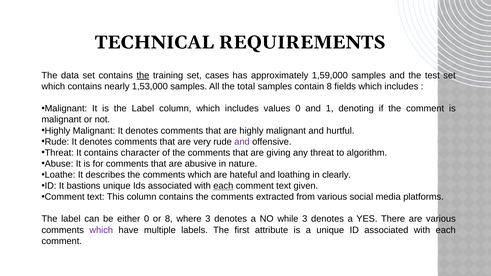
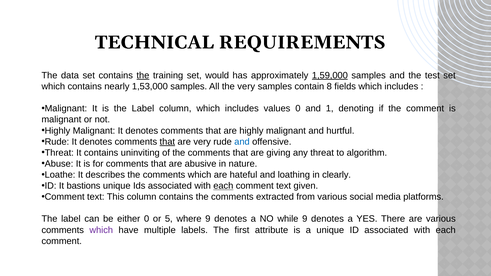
cases: cases -> would
1,59,000 underline: none -> present
the total: total -> very
that at (167, 142) underline: none -> present
and at (242, 142) colour: purple -> blue
character: character -> uninviting
or 8: 8 -> 5
where 3: 3 -> 9
while 3: 3 -> 9
